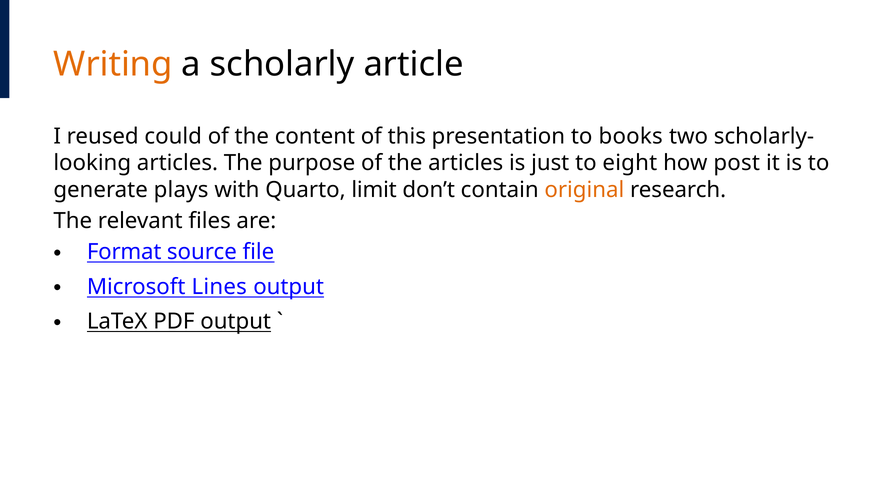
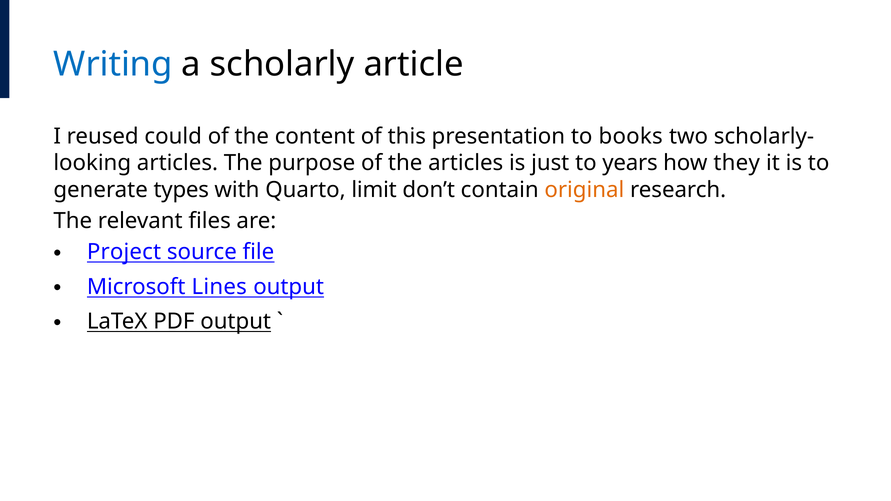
Writing colour: orange -> blue
eight: eight -> years
post: post -> they
plays: plays -> types
Format: Format -> Project
